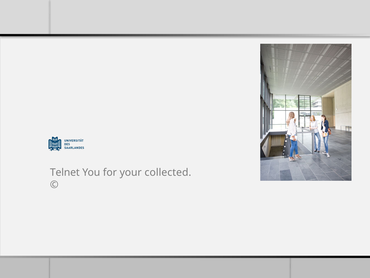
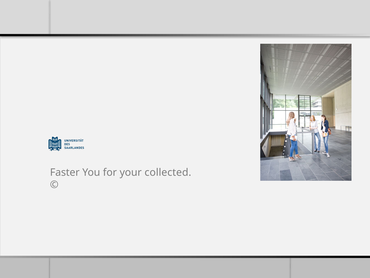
Telnet: Telnet -> Faster
